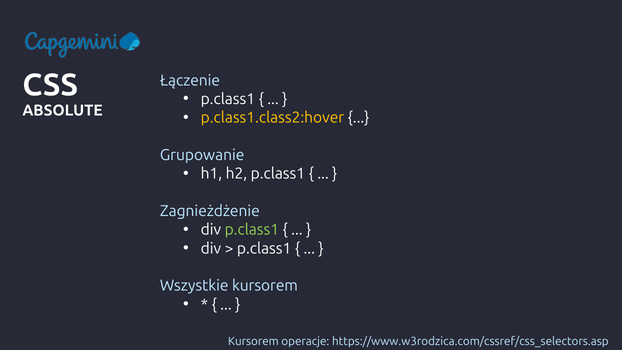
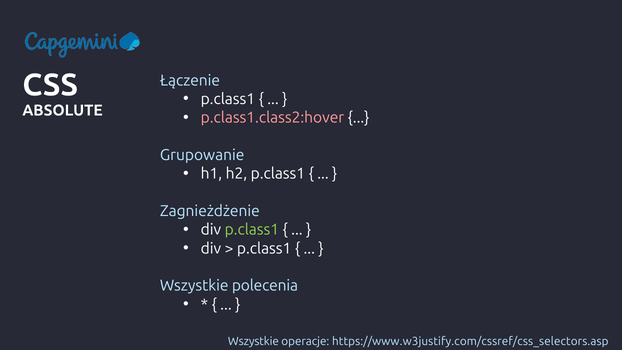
p.class1.class2:hover colour: yellow -> pink
Wszystkie kursorem: kursorem -> polecenia
Kursorem at (253, 341): Kursorem -> Wszystkie
https://www.w3rodzica.com/cssref/css_selectors.asp: https://www.w3rodzica.com/cssref/css_selectors.asp -> https://www.w3justify.com/cssref/css_selectors.asp
